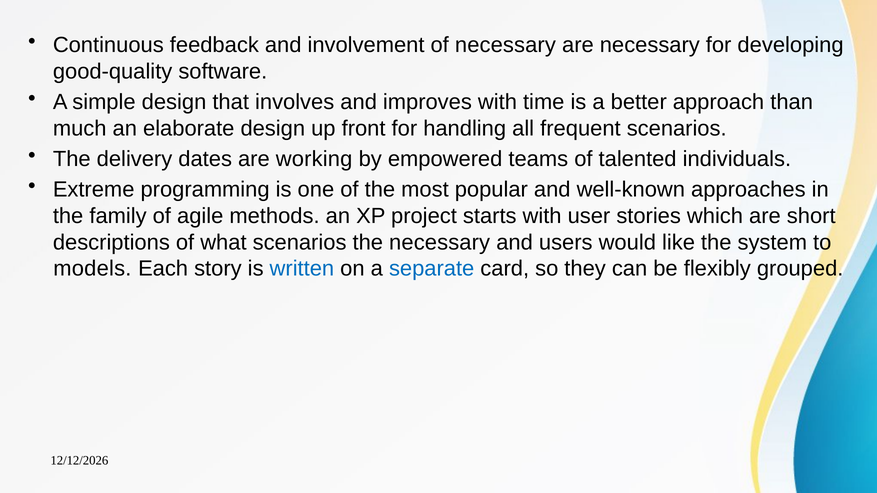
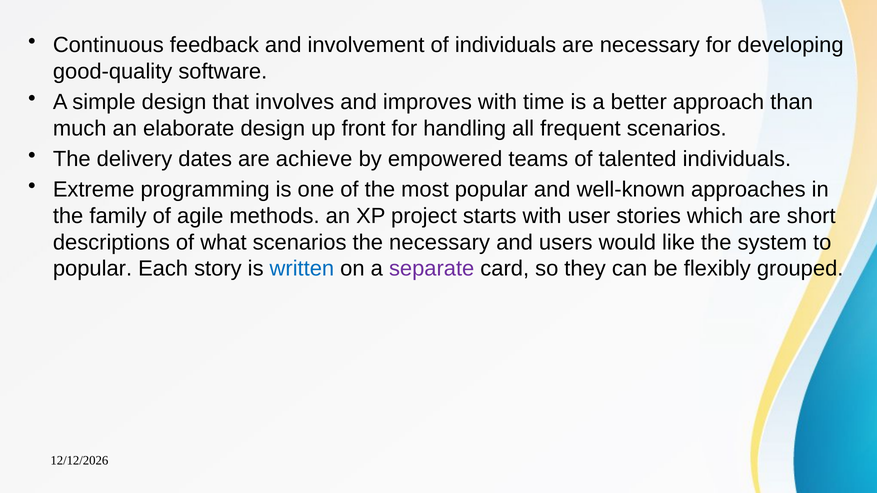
of necessary: necessary -> individuals
working: working -> achieve
models at (92, 269): models -> popular
separate colour: blue -> purple
